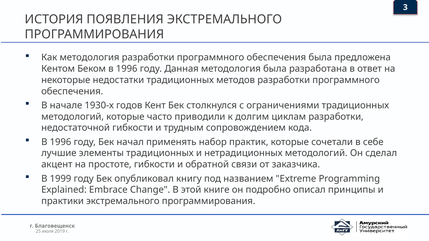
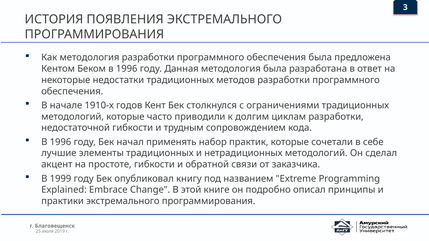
1930-х: 1930-х -> 1910-х
